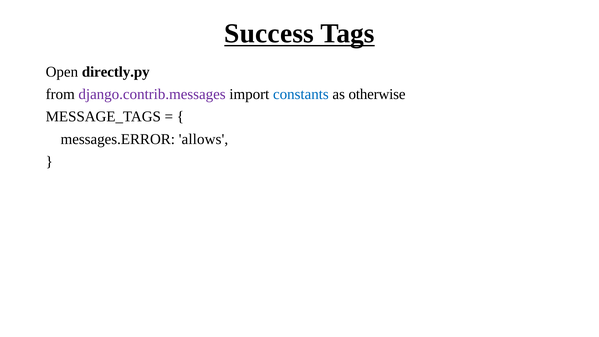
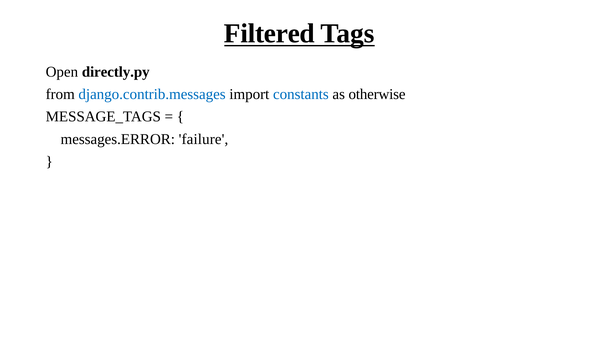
Success: Success -> Filtered
django.contrib.messages colour: purple -> blue
allows: allows -> failure
